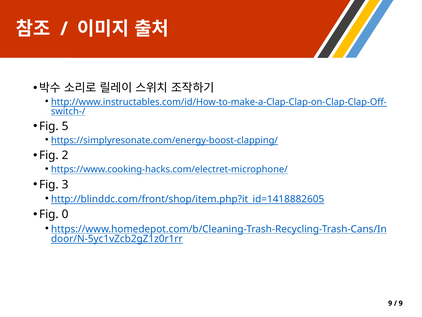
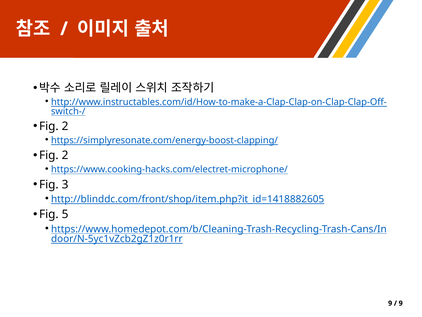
5 at (65, 126): 5 -> 2
0: 0 -> 5
